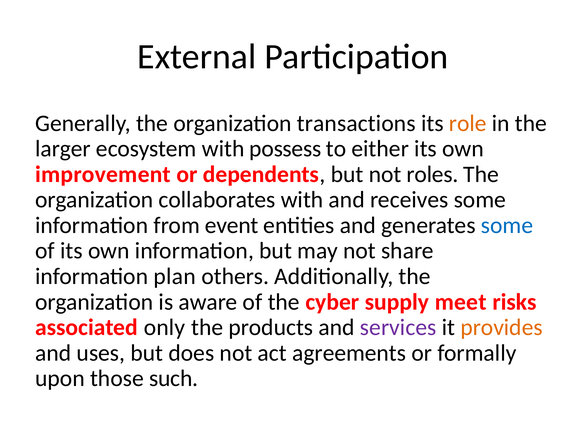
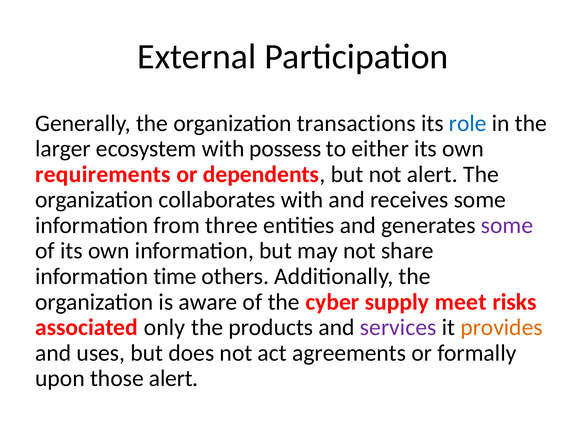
role colour: orange -> blue
improvement: improvement -> requirements
not roles: roles -> alert
event: event -> three
some at (507, 225) colour: blue -> purple
plan: plan -> time
those such: such -> alert
